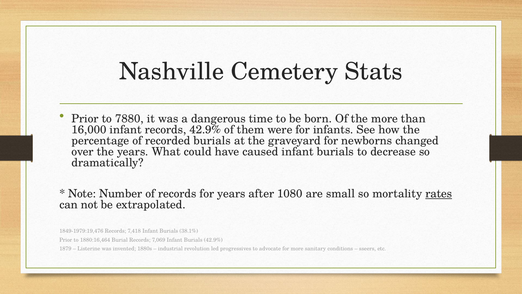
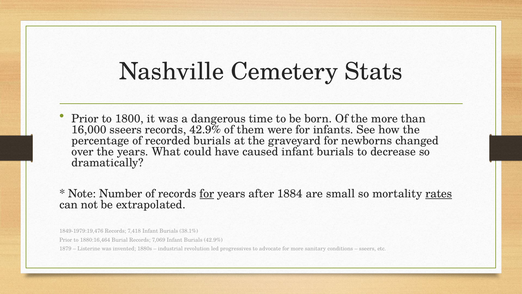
7880: 7880 -> 1800
16,000 infant: infant -> sseers
for at (207, 194) underline: none -> present
1080: 1080 -> 1884
